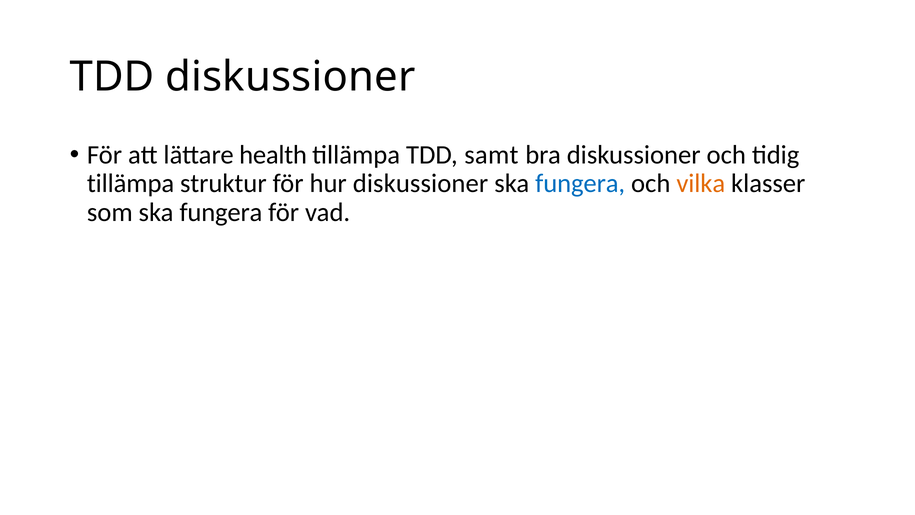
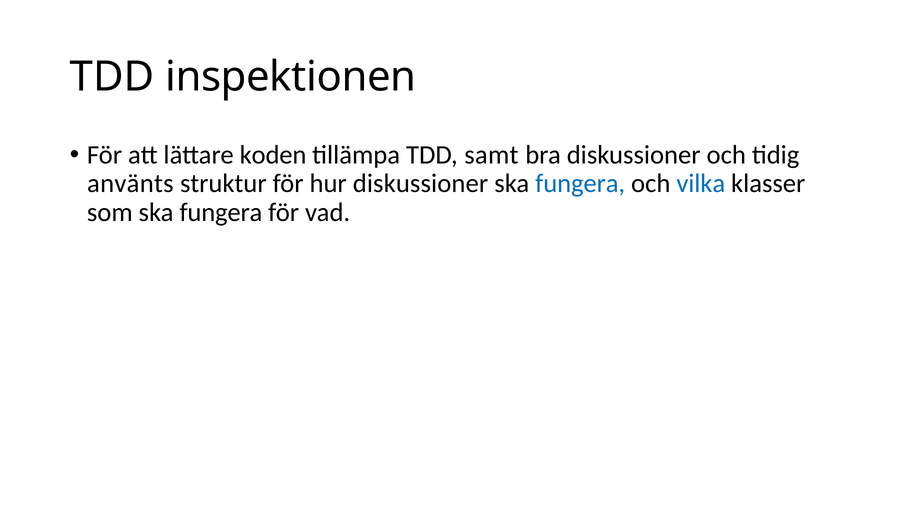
TDD diskussioner: diskussioner -> inspektionen
health: health -> koden
tillämpa at (131, 184): tillämpa -> använts
vilka colour: orange -> blue
